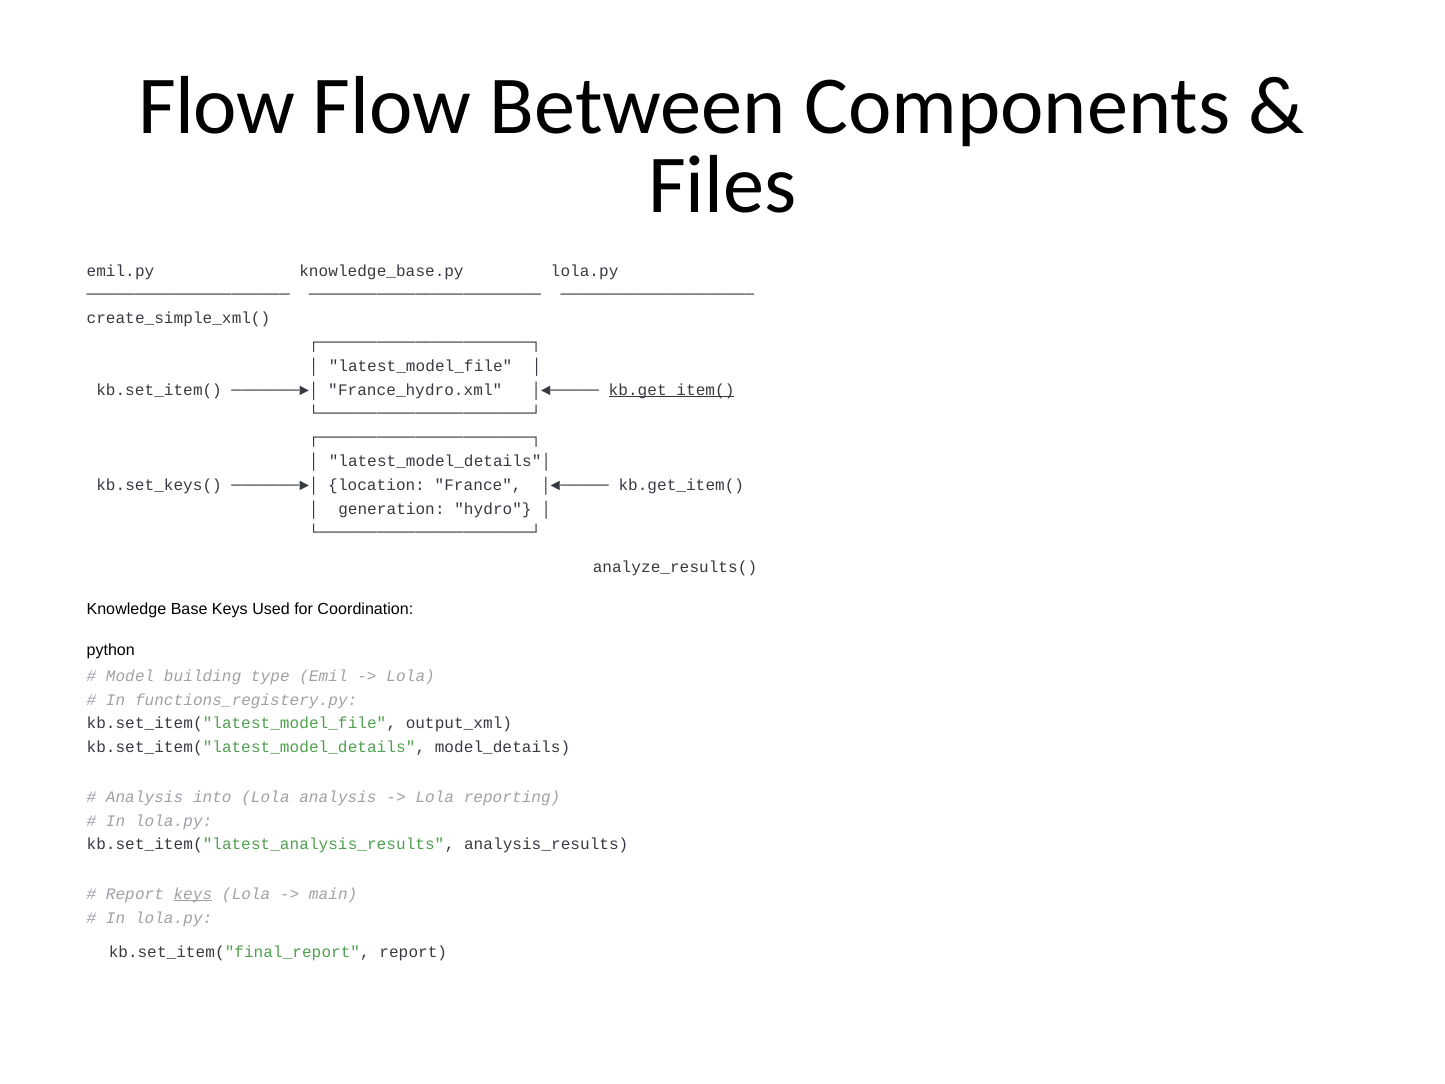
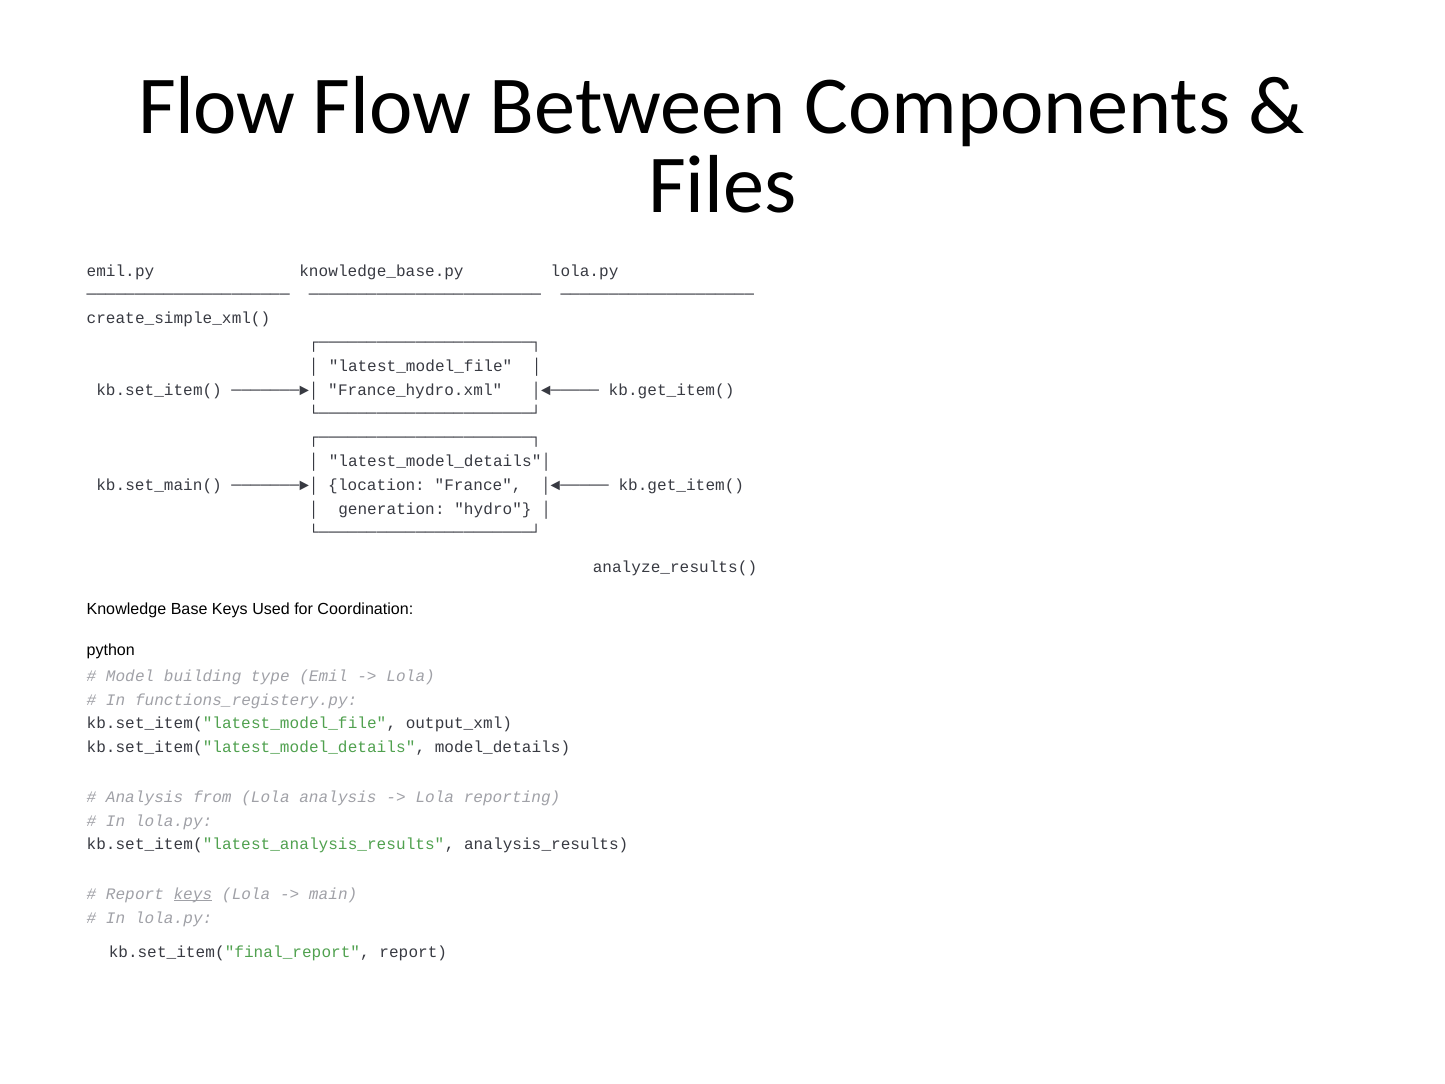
kb.get_item( at (672, 390) underline: present -> none
kb.set_keys(: kb.set_keys( -> kb.set_main(
into: into -> from
